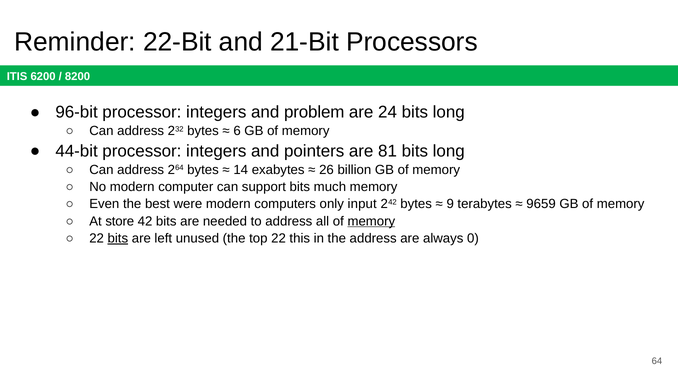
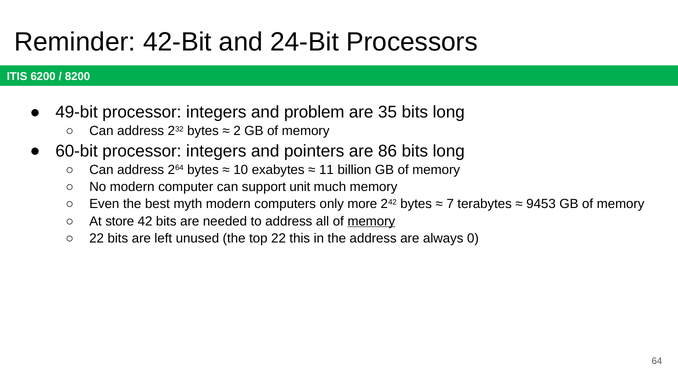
22-Bit: 22-Bit -> 42-Bit
21-Bit: 21-Bit -> 24-Bit
96-bit: 96-bit -> 49-bit
24: 24 -> 35
6: 6 -> 2
44-bit: 44-bit -> 60-bit
81: 81 -> 86
14: 14 -> 10
26: 26 -> 11
support bits: bits -> unit
were: were -> myth
input: input -> more
9: 9 -> 7
9659: 9659 -> 9453
bits at (118, 238) underline: present -> none
